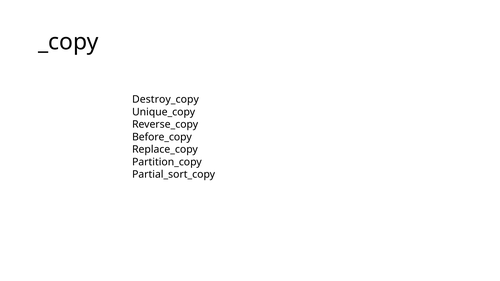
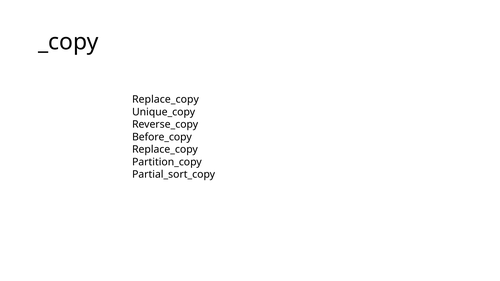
Destroy_copy at (165, 100): Destroy_copy -> Replace_copy
